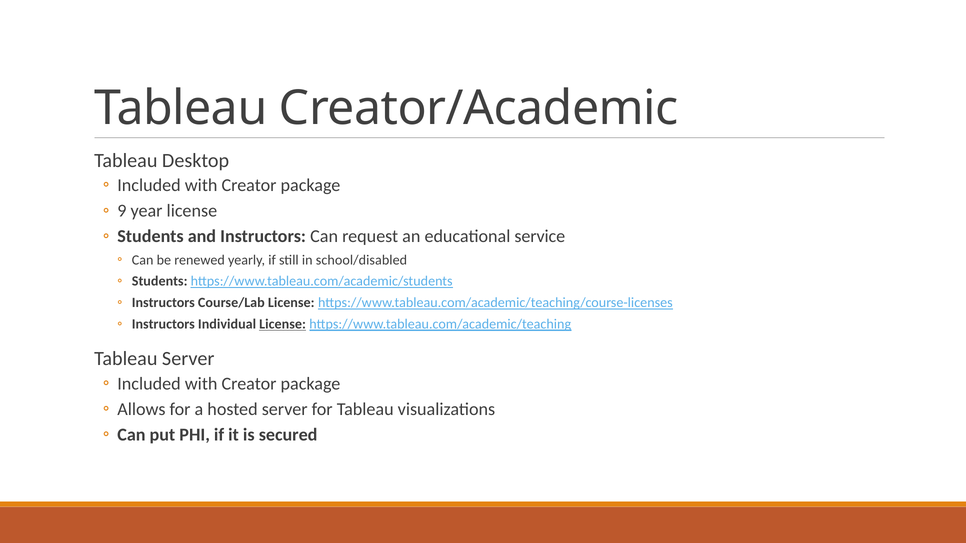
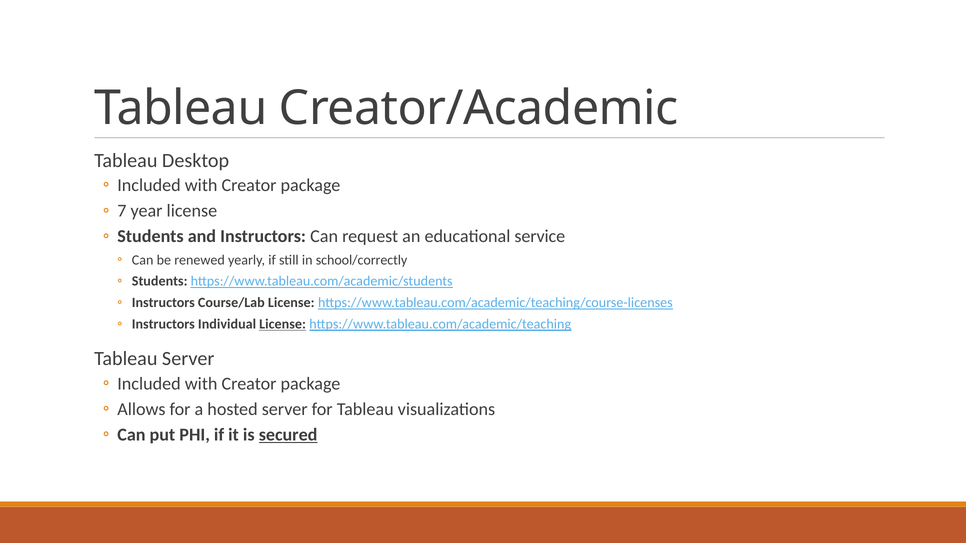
9: 9 -> 7
school/disabled: school/disabled -> school/correctly
secured underline: none -> present
